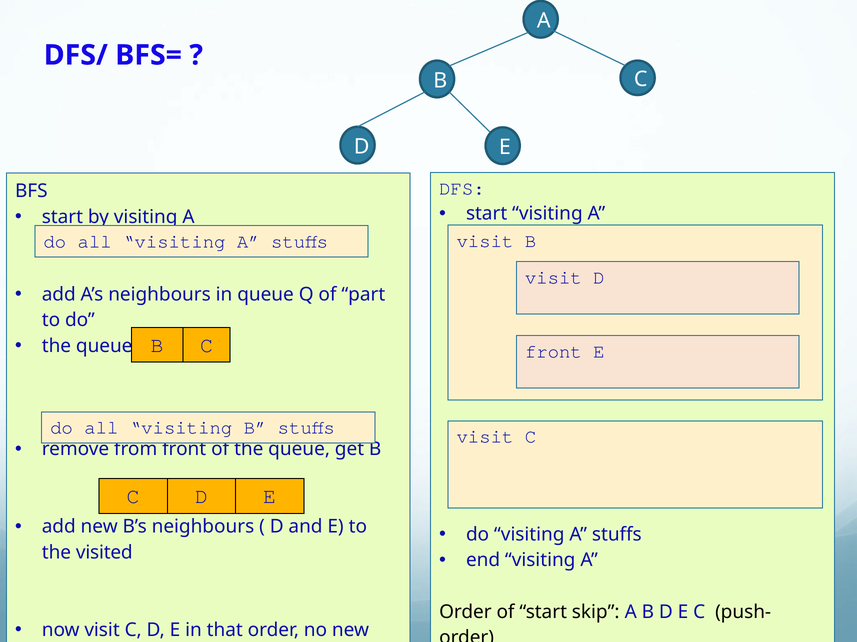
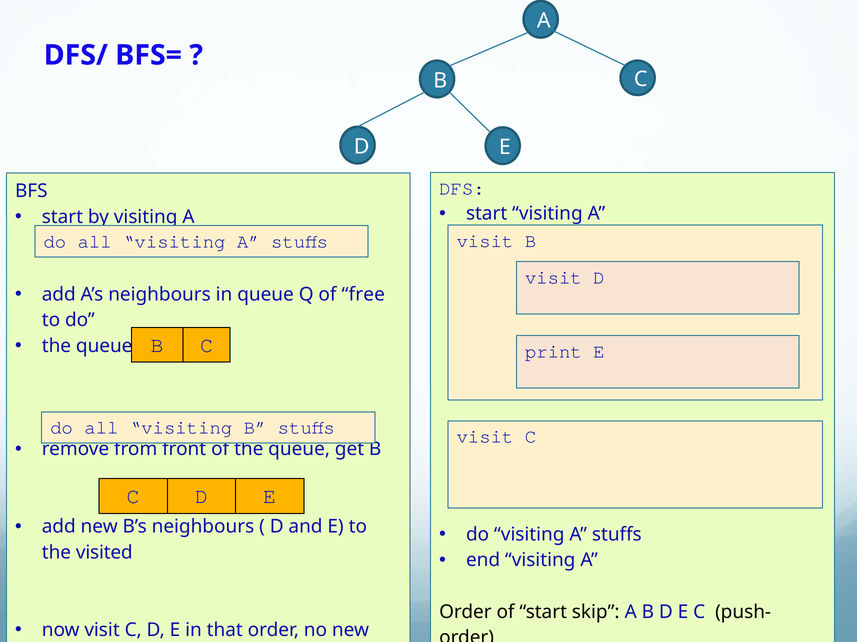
part: part -> free
front at (553, 352): front -> print
